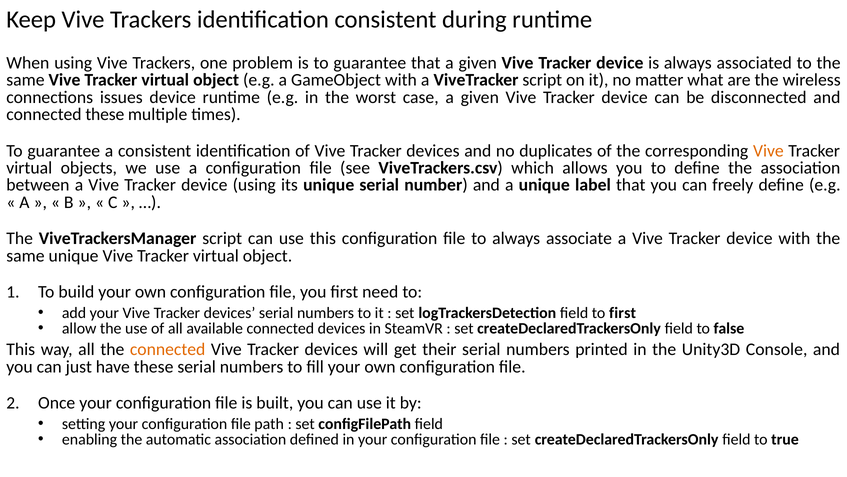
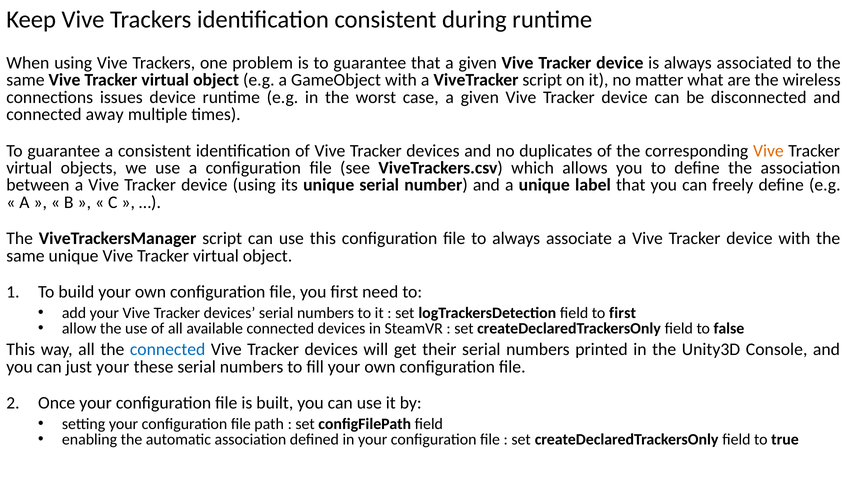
connected these: these -> away
connected at (168, 349) colour: orange -> blue
just have: have -> your
